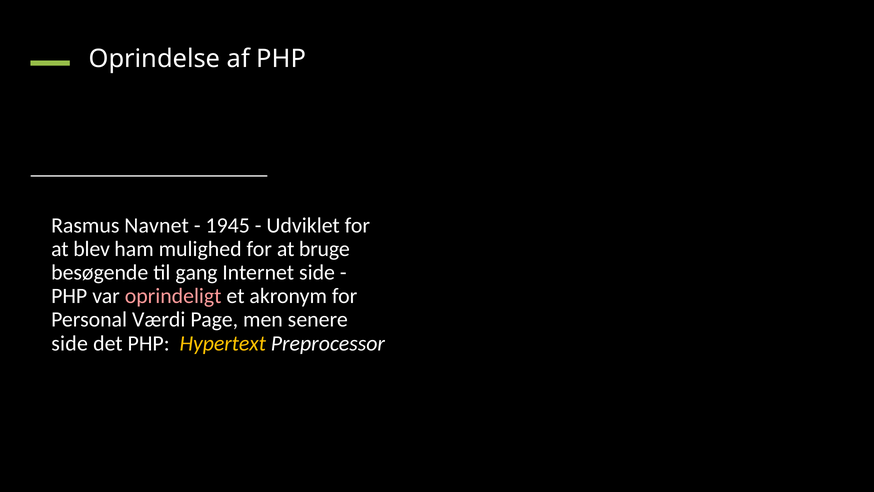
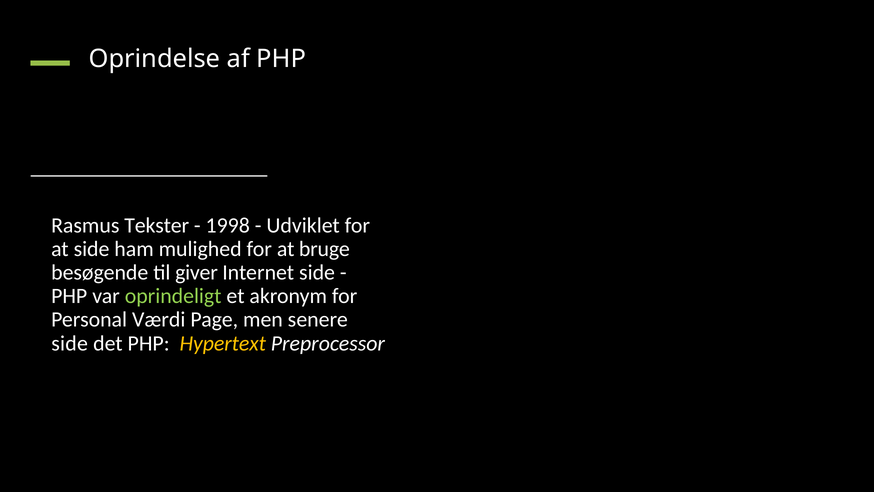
Navnet: Navnet -> Tekster
1945: 1945 -> 1998
at blev: blev -> side
gang: gang -> giver
oprindeligt colour: pink -> light green
